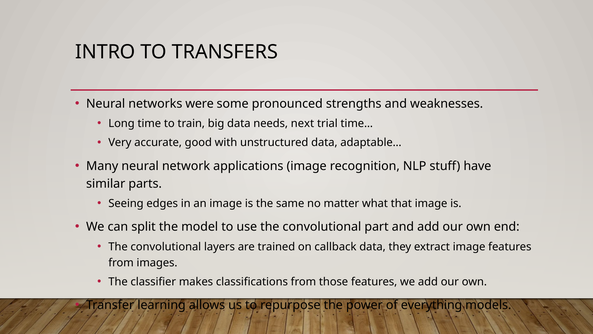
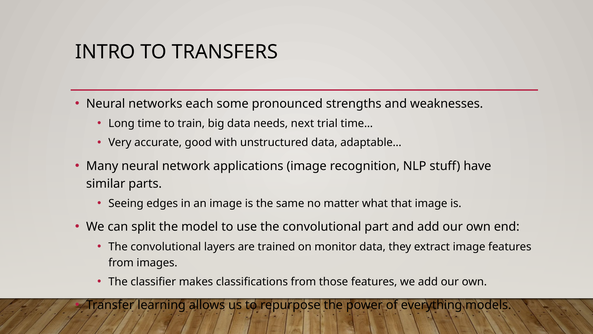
were: were -> each
callback: callback -> monitor
